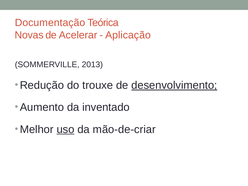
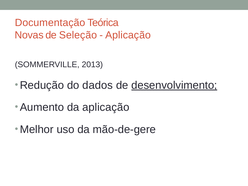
Acelerar: Acelerar -> Seleção
trouxe: trouxe -> dados
da inventado: inventado -> aplicação
uso underline: present -> none
mão-de-criar: mão-de-criar -> mão-de-gere
